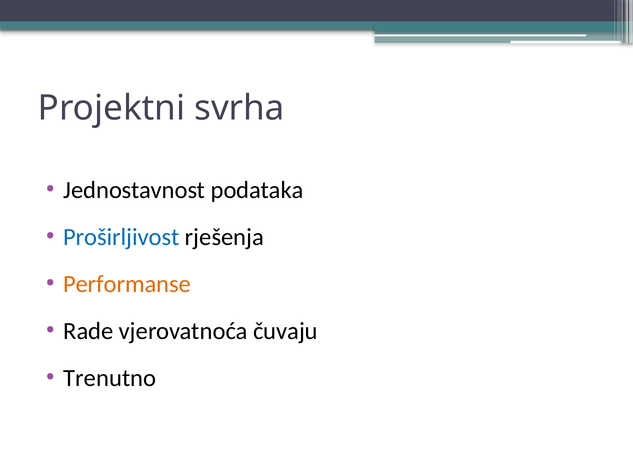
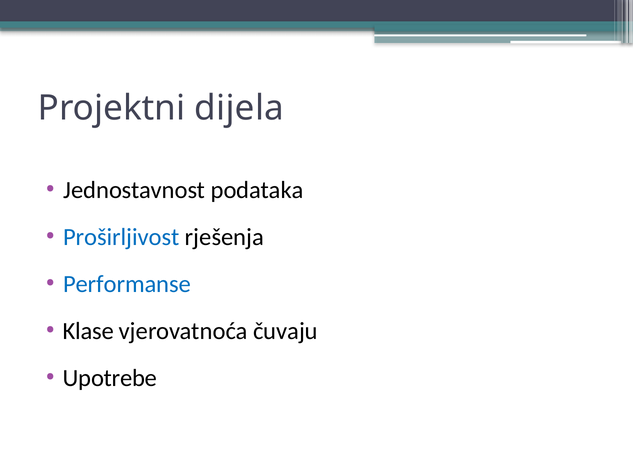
svrha: svrha -> dijela
Performanse colour: orange -> blue
Rade: Rade -> Klase
Trenutno: Trenutno -> Upotrebe
